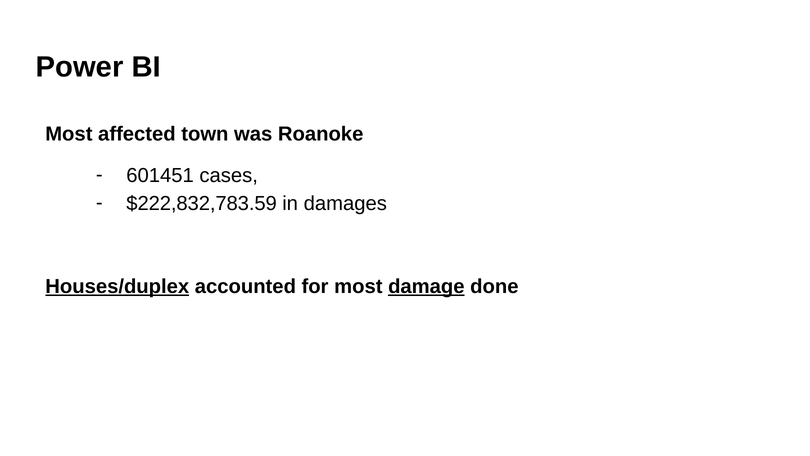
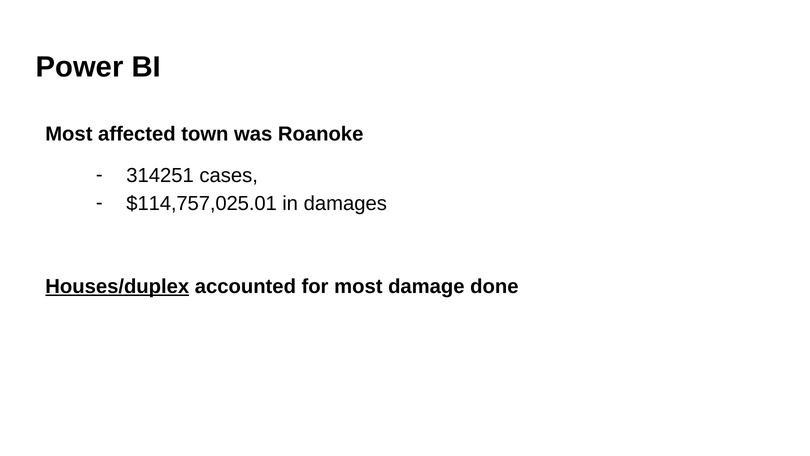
601451: 601451 -> 314251
$222,832,783.59: $222,832,783.59 -> $114,757,025.01
damage underline: present -> none
